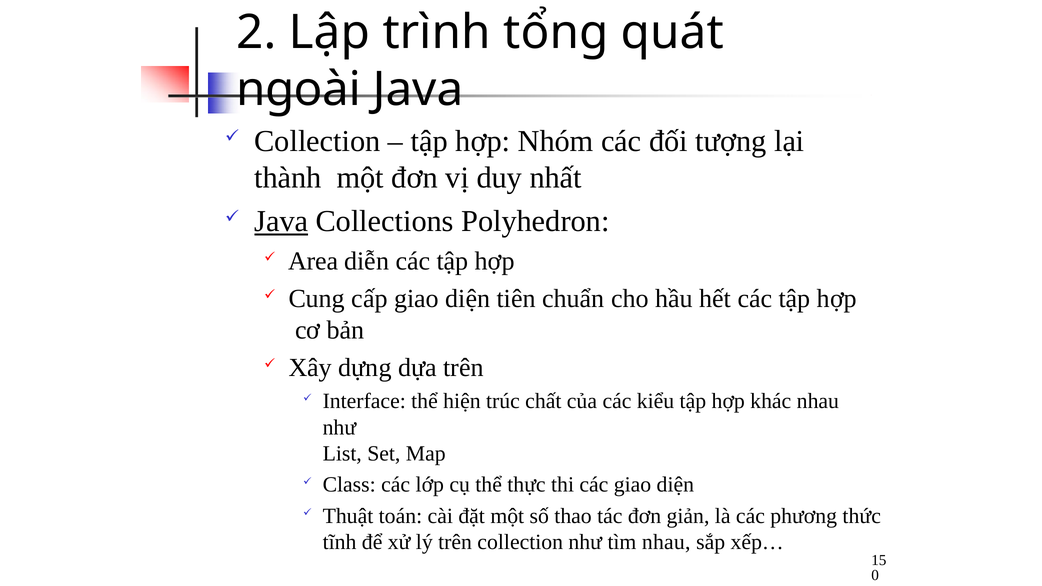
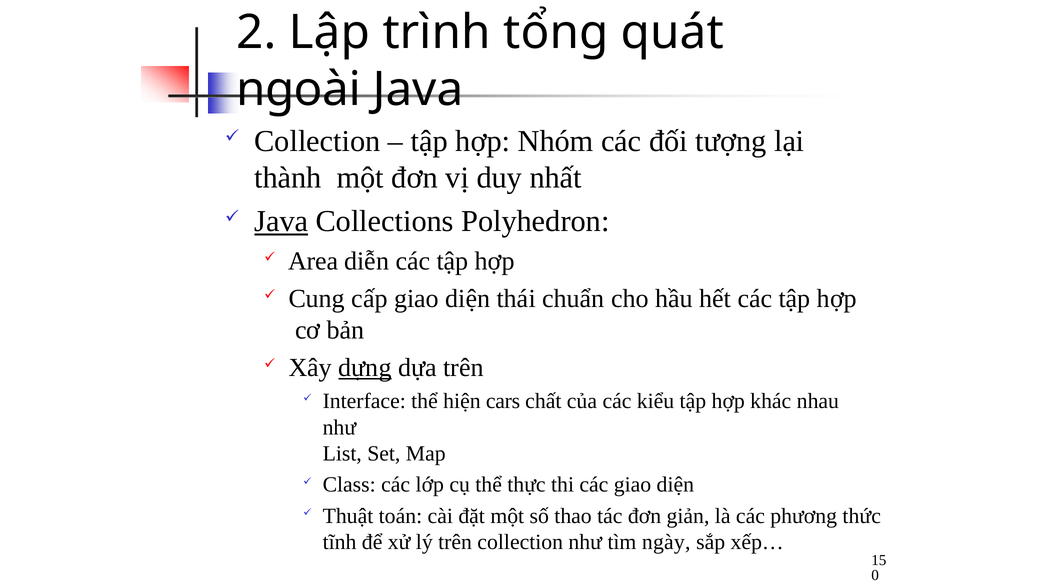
tiên: tiên -> thái
dựng underline: none -> present
trúc: trúc -> cars
tìm nhau: nhau -> ngày
